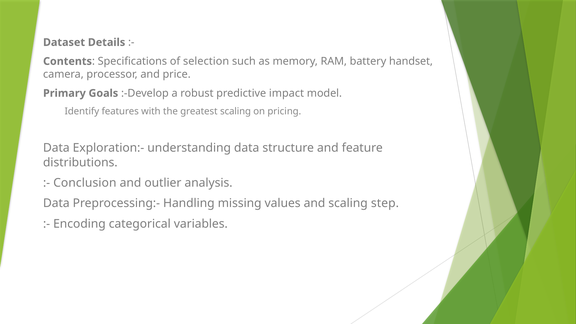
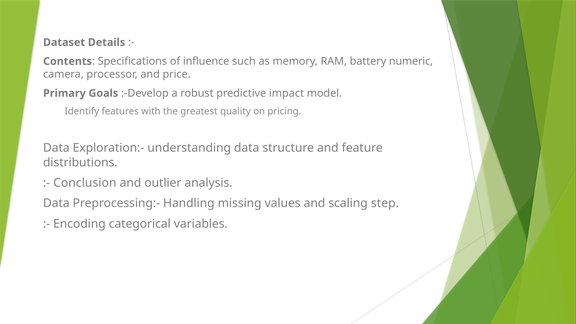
selection: selection -> influence
handset: handset -> numeric
greatest scaling: scaling -> quality
